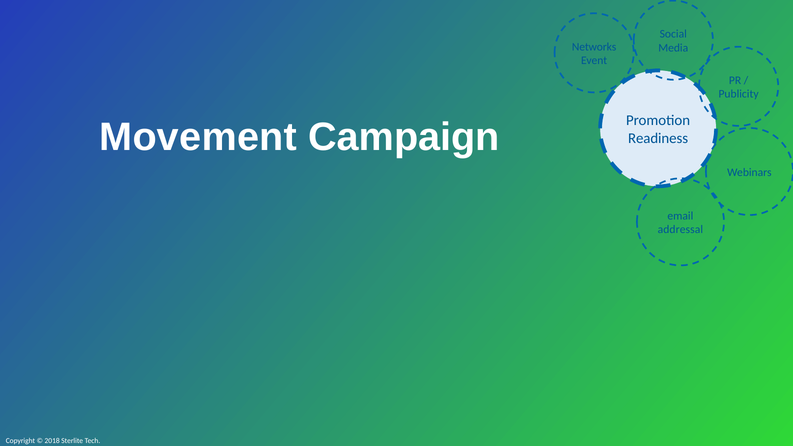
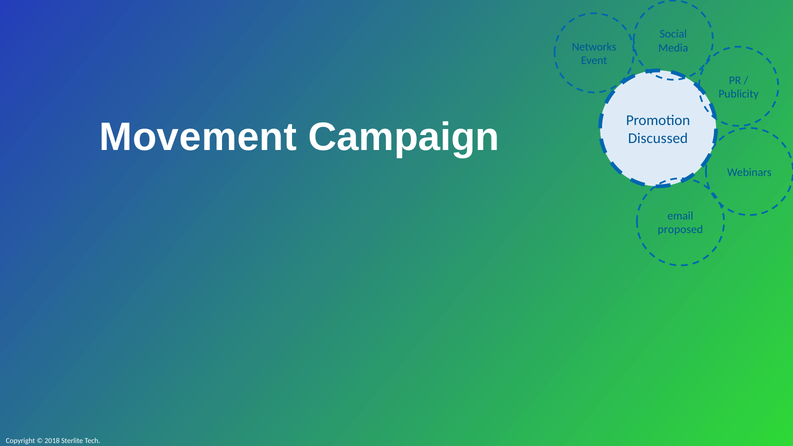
Readiness: Readiness -> Discussed
addressal: addressal -> proposed
